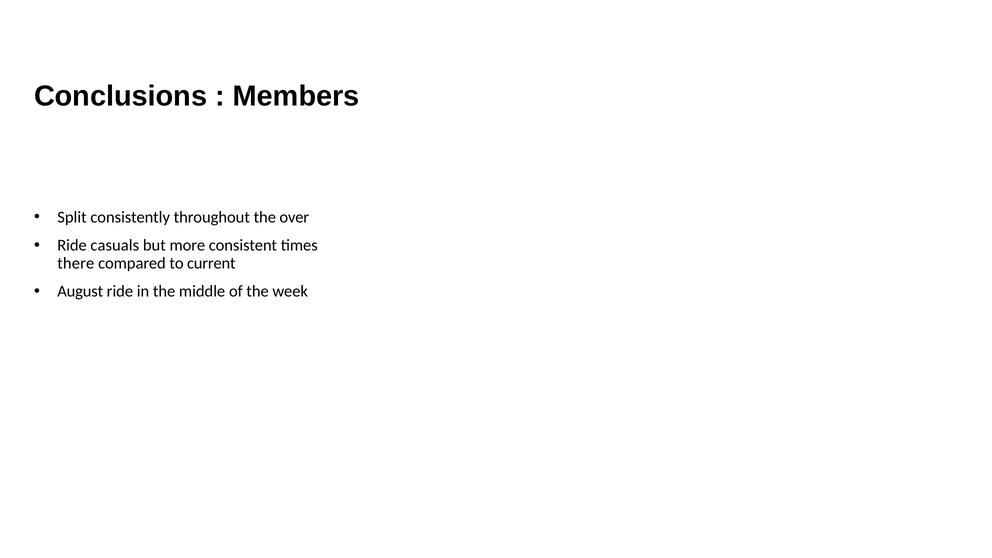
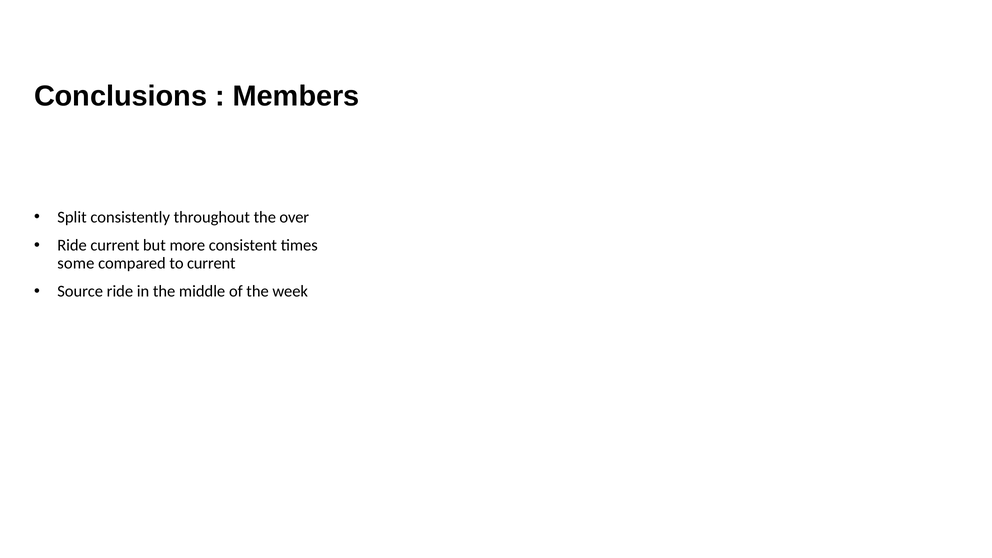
Ride casuals: casuals -> current
there: there -> some
August: August -> Source
